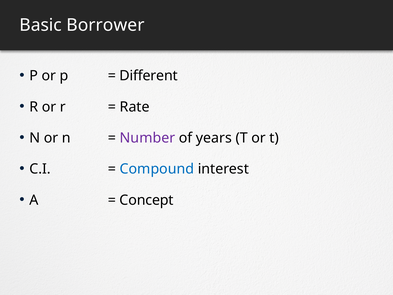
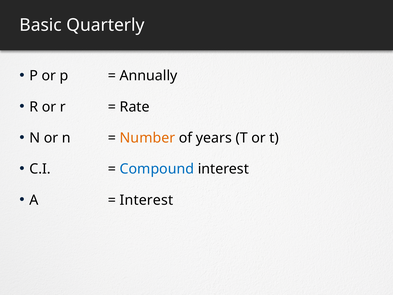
Borrower: Borrower -> Quarterly
Different: Different -> Annually
Number colour: purple -> orange
Concept at (147, 200): Concept -> Interest
